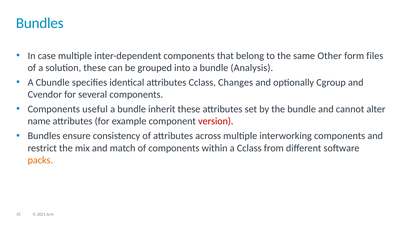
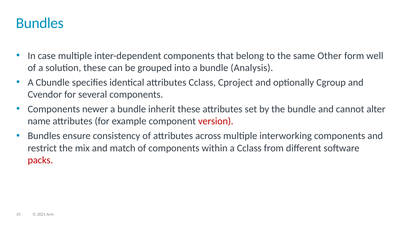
files: files -> well
Changes: Changes -> Cproject
useful: useful -> newer
packs colour: orange -> red
